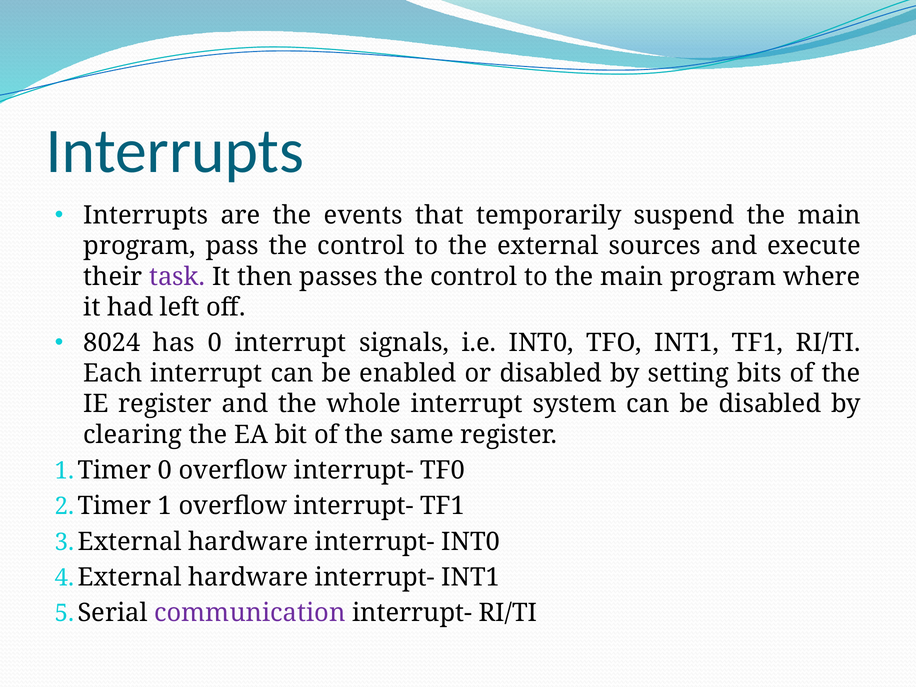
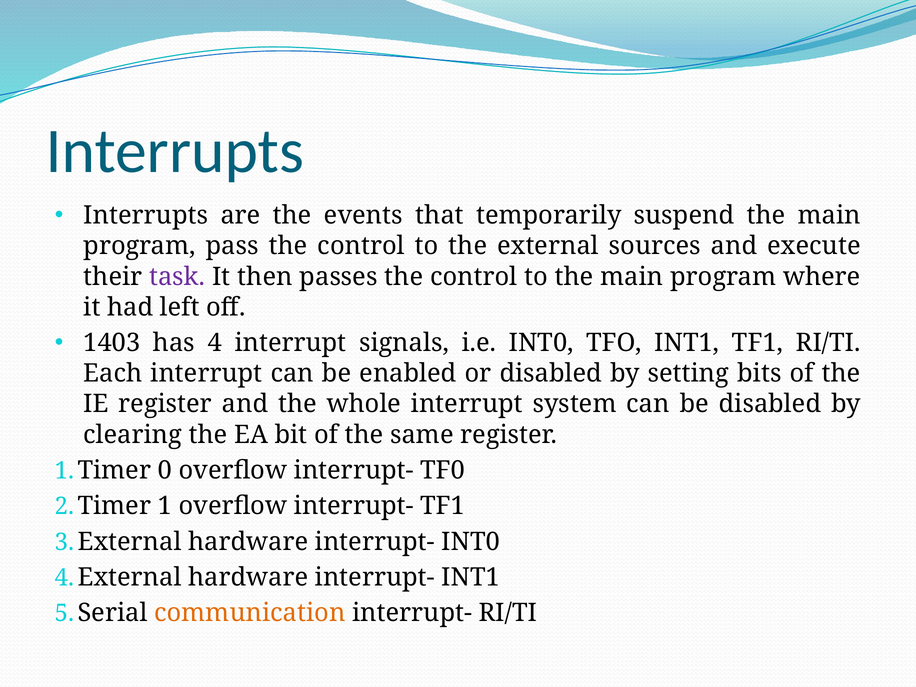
8024: 8024 -> 1403
has 0: 0 -> 4
communication colour: purple -> orange
